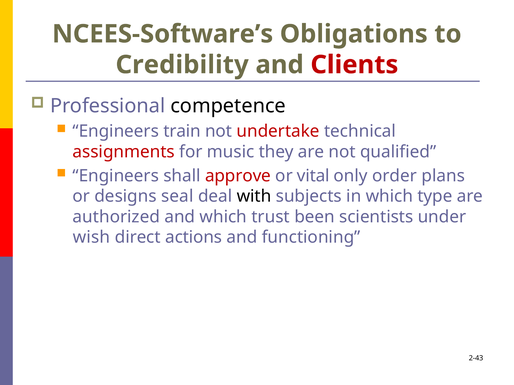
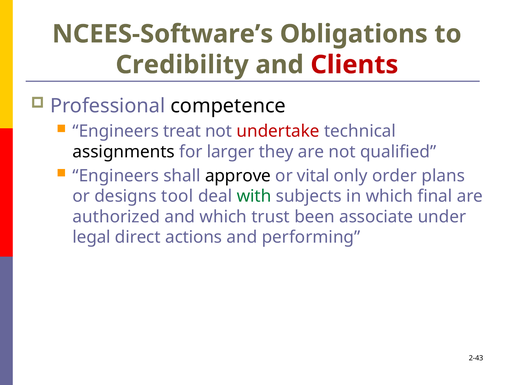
train: train -> treat
assignments colour: red -> black
music: music -> larger
approve colour: red -> black
seal: seal -> tool
with colour: black -> green
type: type -> final
scientists: scientists -> associate
wish: wish -> legal
functioning: functioning -> performing
